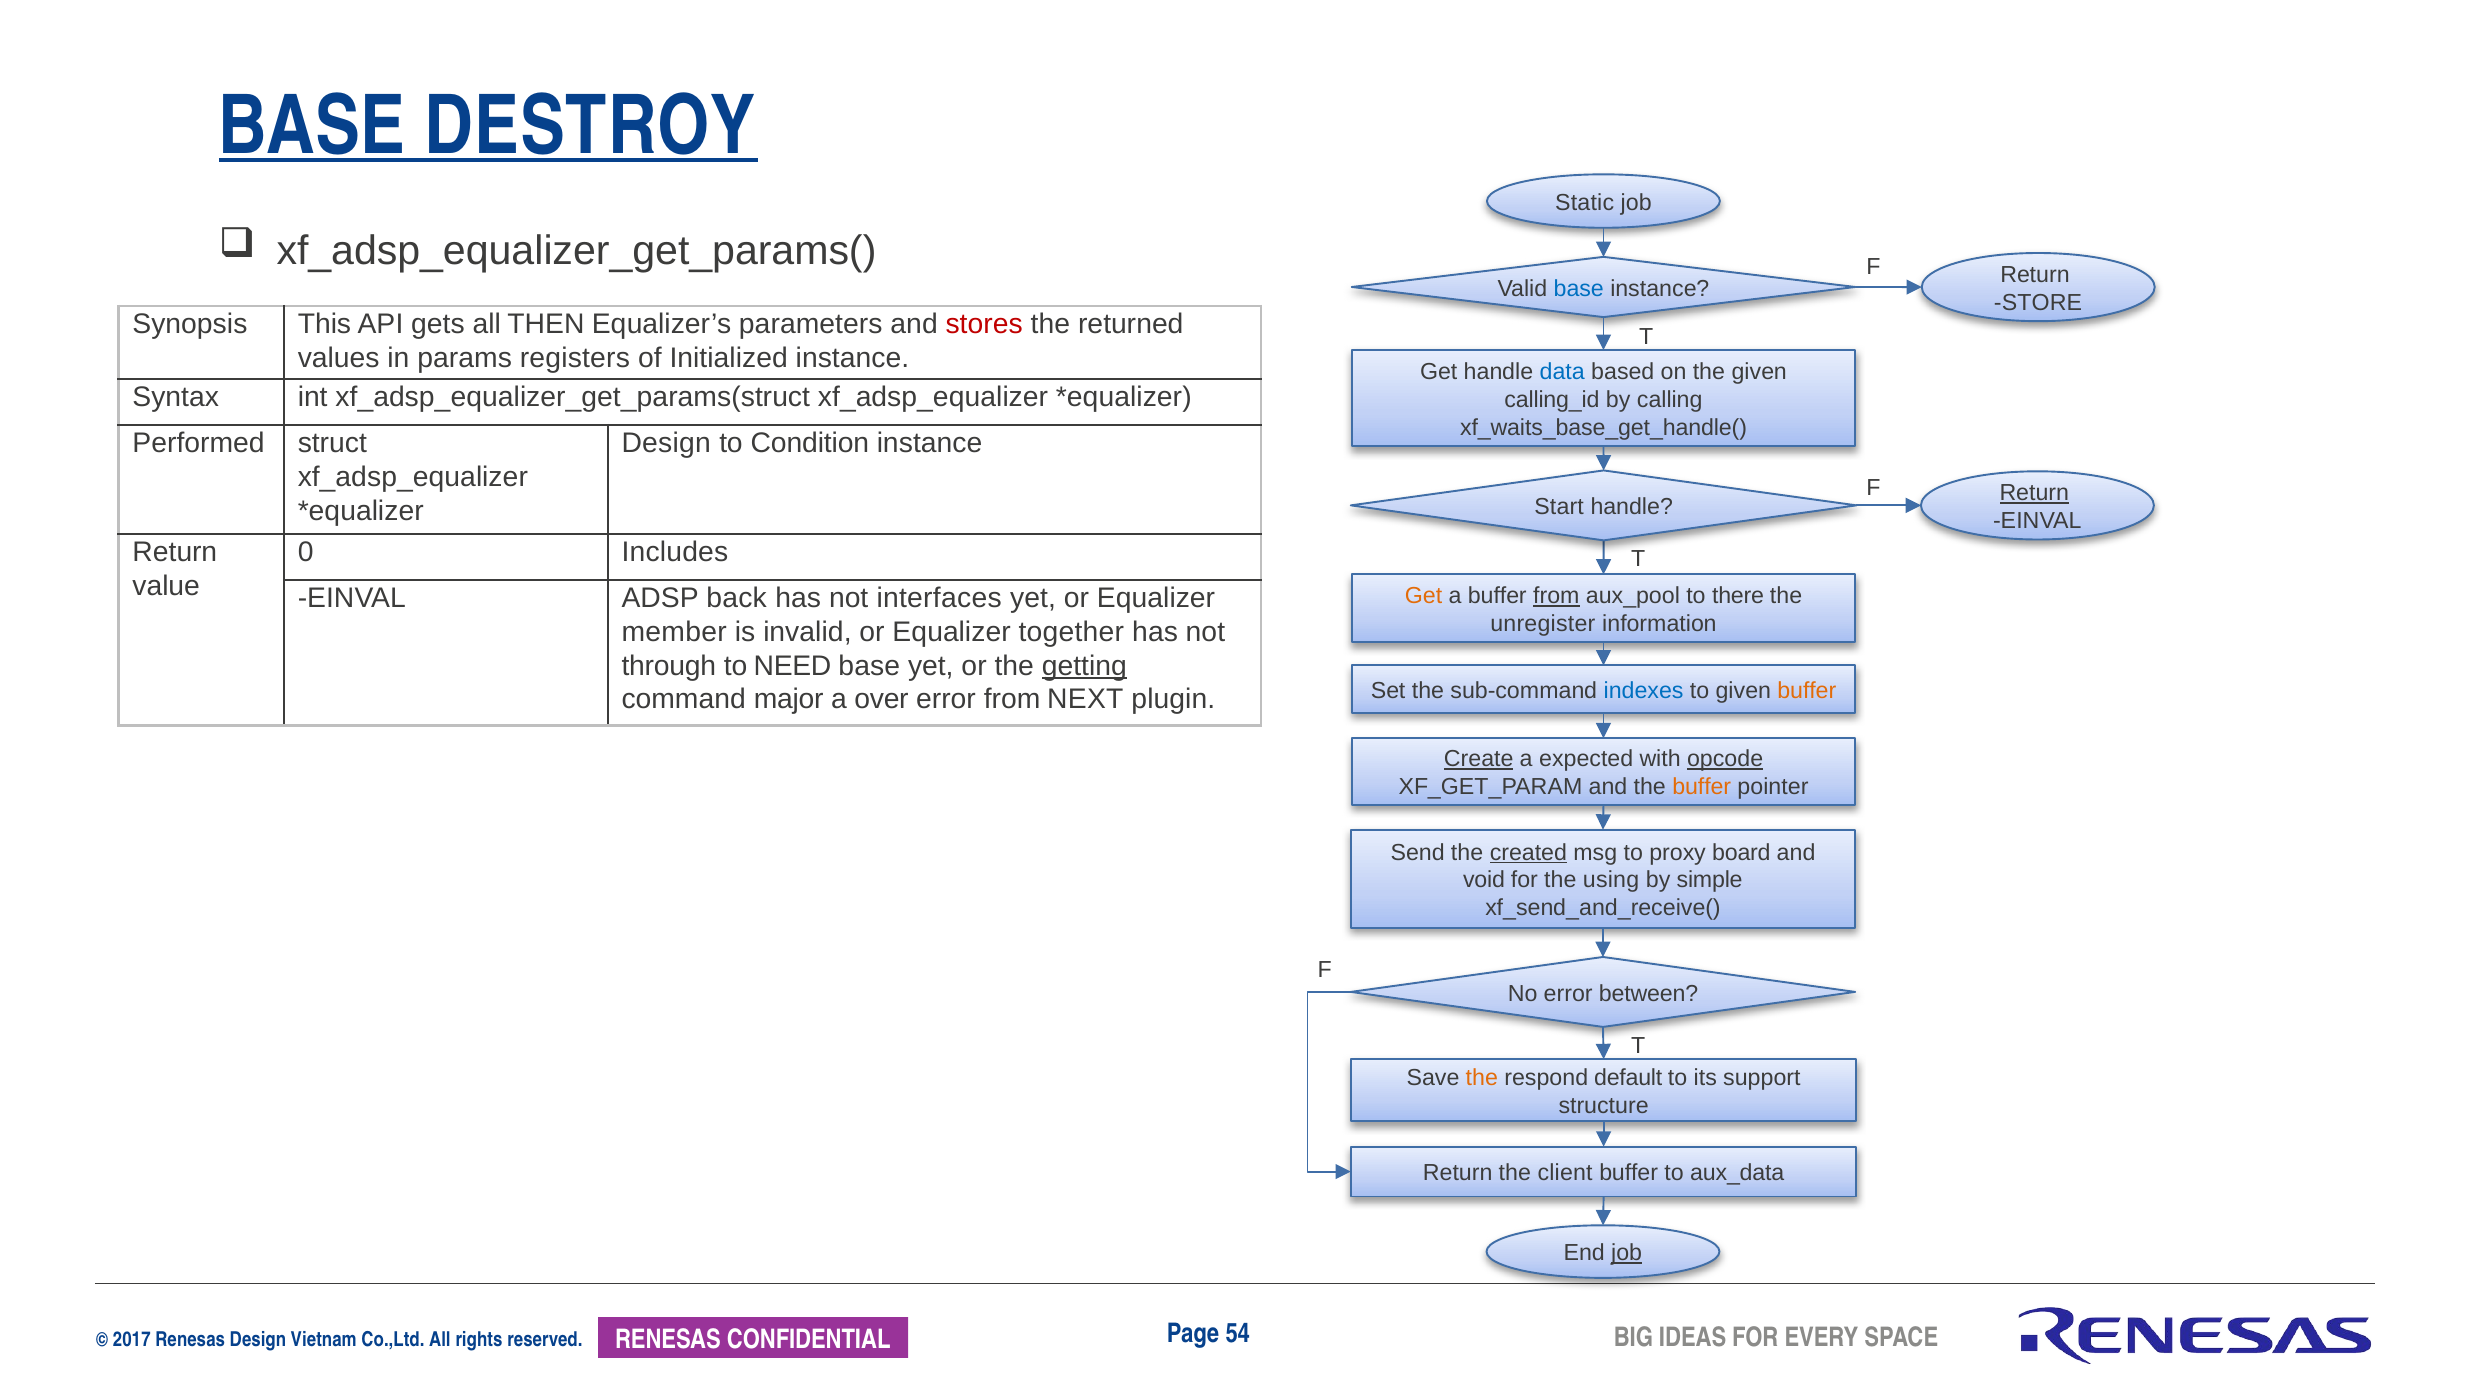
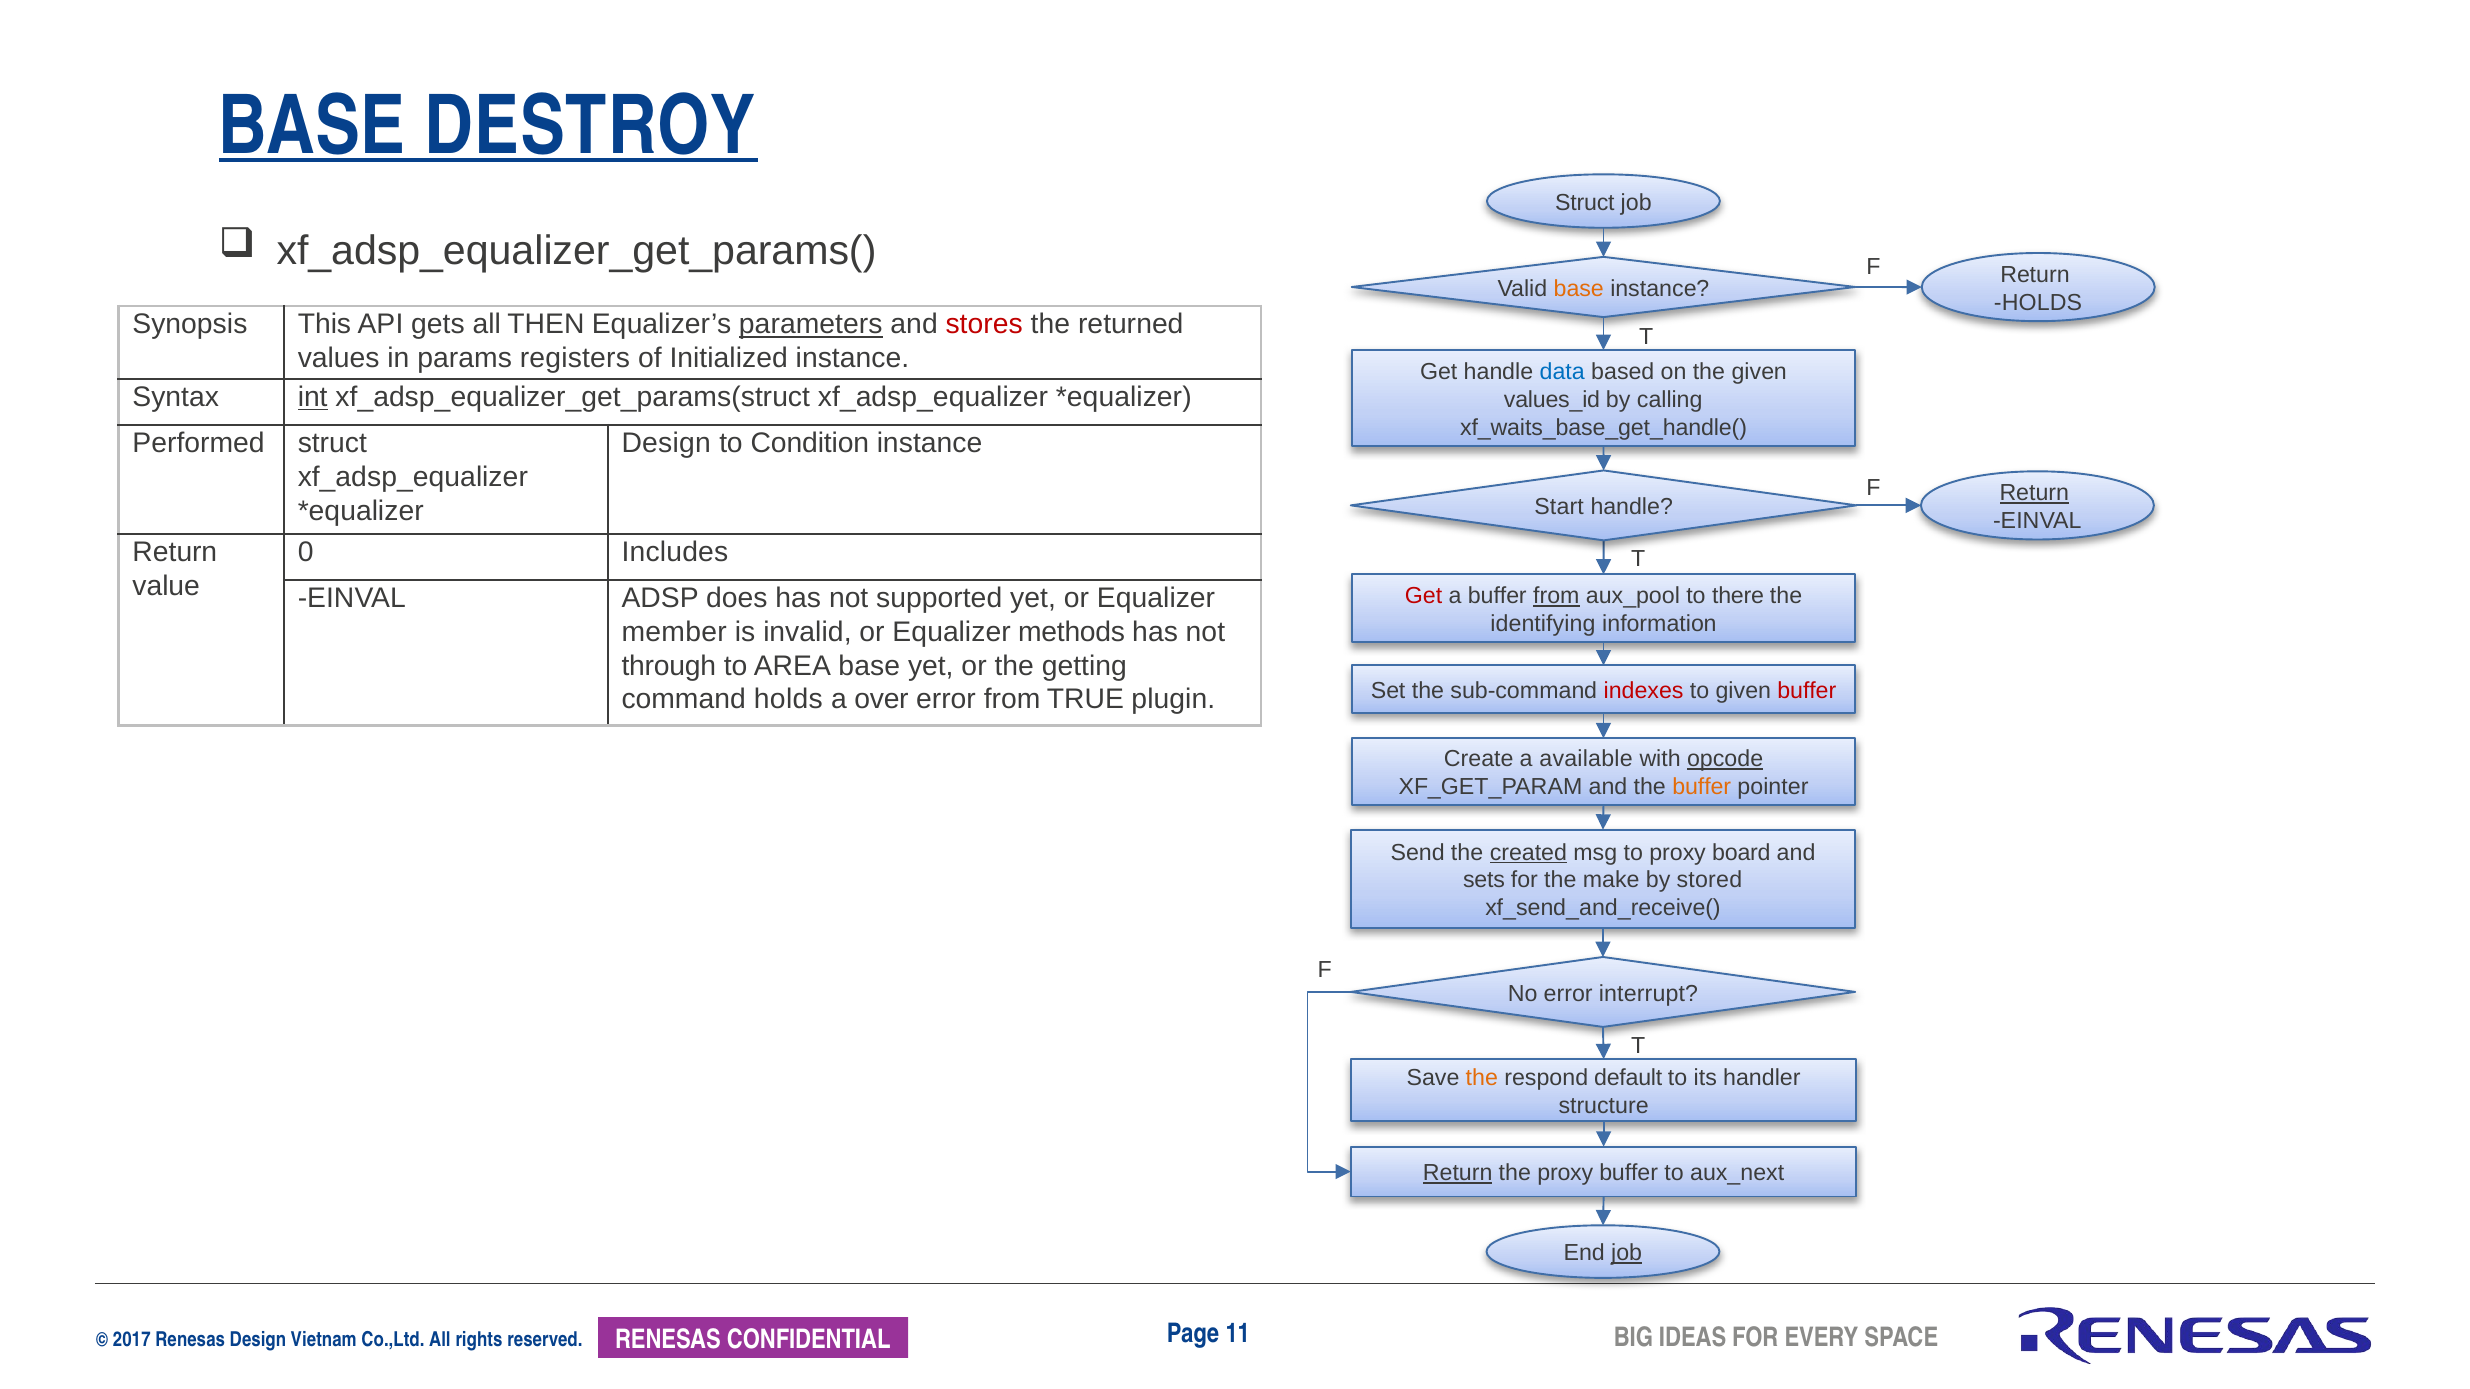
Static at (1585, 203): Static -> Struct
base at (1579, 289) colour: blue -> orange
STORE at (2038, 303): STORE -> HOLDS
parameters underline: none -> present
int underline: none -> present
calling_id: calling_id -> values_id
back: back -> does
interfaces: interfaces -> supported
Get at (1424, 596) colour: orange -> red
unregister: unregister -> identifying
together: together -> methods
NEED: NEED -> AREA
getting underline: present -> none
indexes colour: blue -> red
buffer at (1807, 691) colour: orange -> red
command major: major -> holds
NEXT: NEXT -> TRUE
Create underline: present -> none
expected: expected -> available
void: void -> sets
using: using -> make
simple: simple -> stored
between: between -> interrupt
support: support -> handler
Return at (1458, 1173) underline: none -> present
the client: client -> proxy
aux_data: aux_data -> aux_next
54: 54 -> 11
